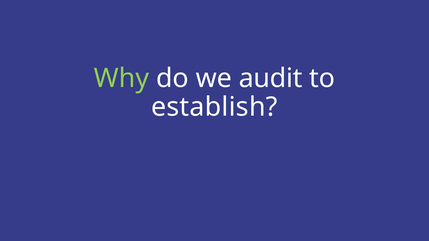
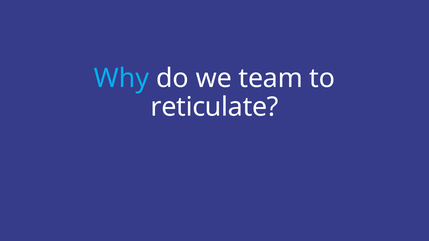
Why colour: light green -> light blue
audit: audit -> team
establish: establish -> reticulate
